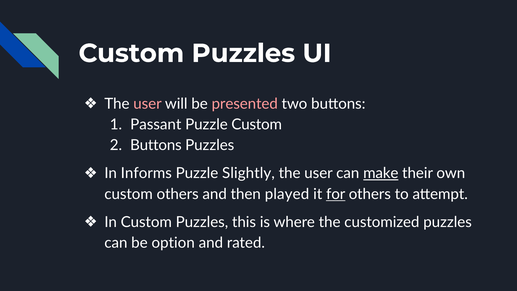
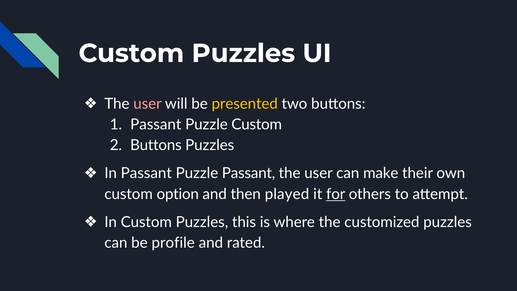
presented colour: pink -> yellow
In Informs: Informs -> Passant
Puzzle Slightly: Slightly -> Passant
make underline: present -> none
custom others: others -> option
option: option -> profile
